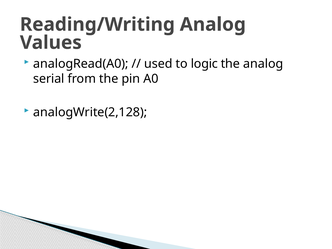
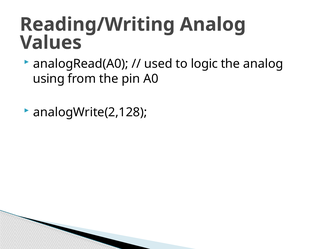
serial: serial -> using
